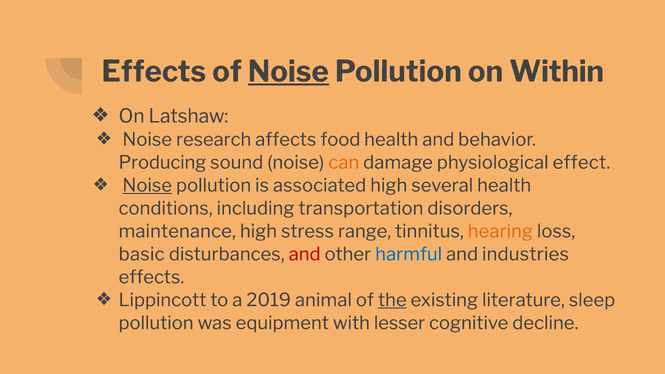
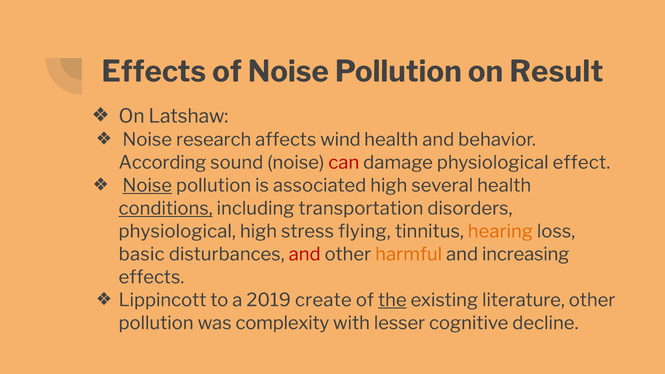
Noise at (288, 72) underline: present -> none
Within: Within -> Result
food: food -> wind
Producing: Producing -> According
can colour: orange -> red
conditions underline: none -> present
maintenance at (177, 231): maintenance -> physiological
range: range -> flying
harmful colour: blue -> orange
industries: industries -> increasing
animal: animal -> create
literature sleep: sleep -> other
equipment: equipment -> complexity
